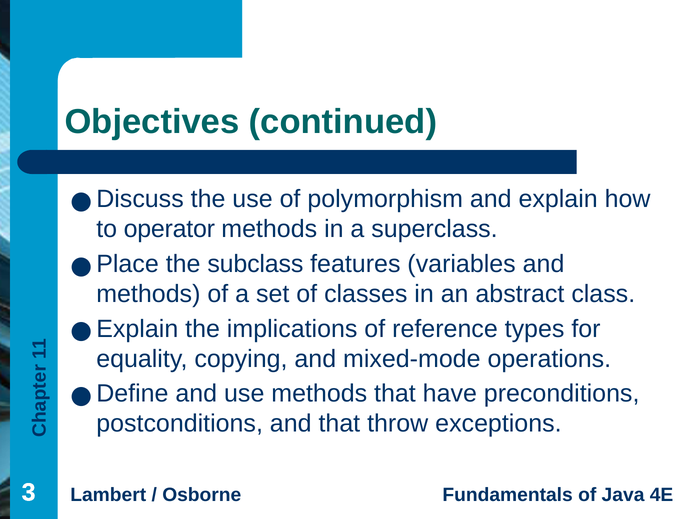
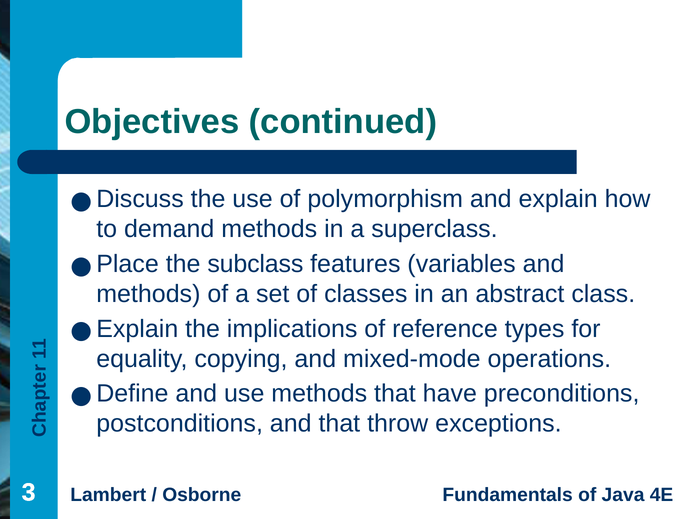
operator: operator -> demand
